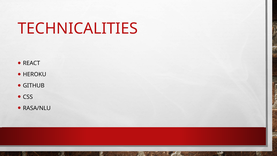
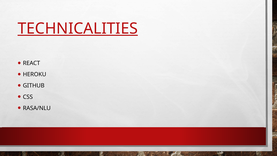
TECHNICALITIES underline: none -> present
